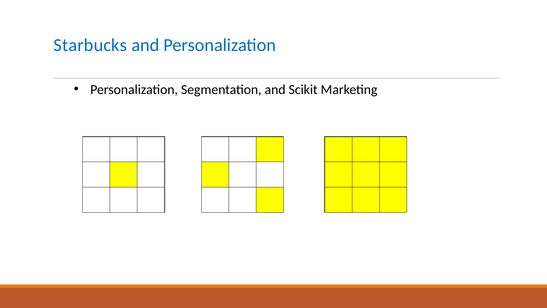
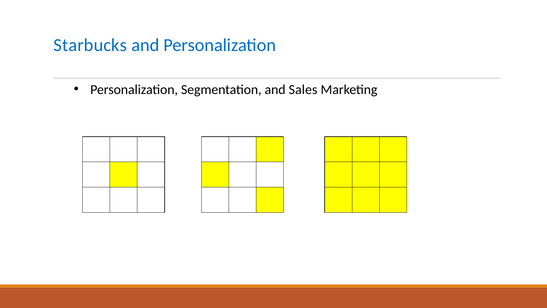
Scikit: Scikit -> Sales
